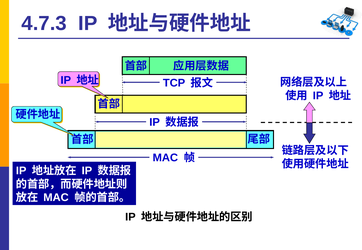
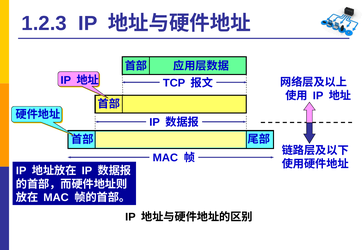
4.7.3: 4.7.3 -> 1.2.3
